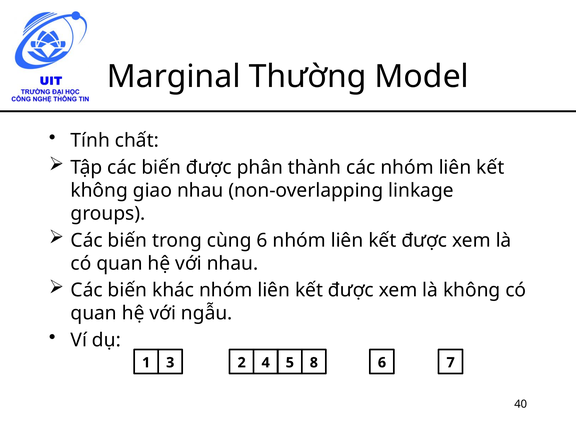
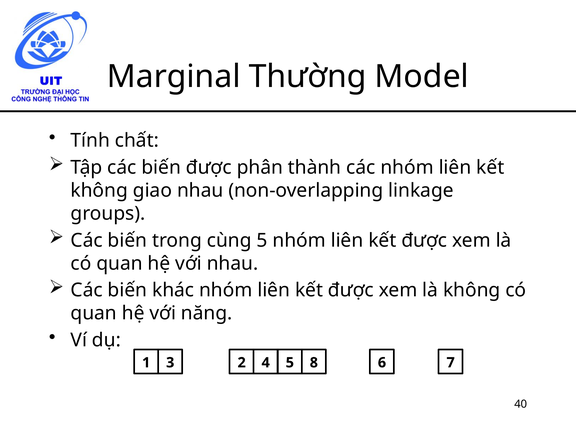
cùng 6: 6 -> 5
ngẫu: ngẫu -> năng
